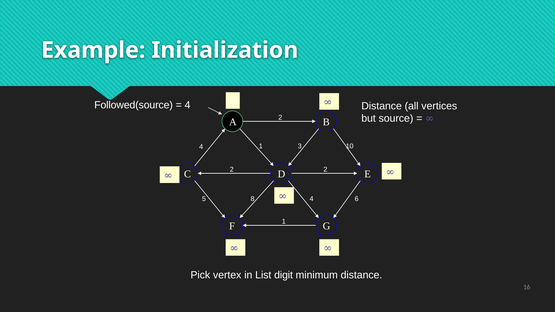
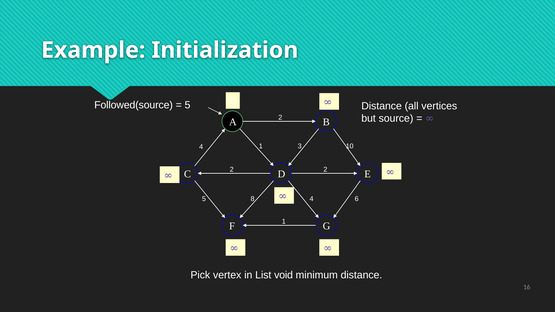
4 at (188, 105): 4 -> 5
digit: digit -> void
